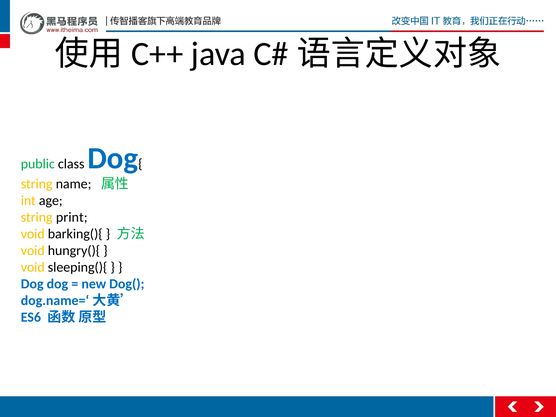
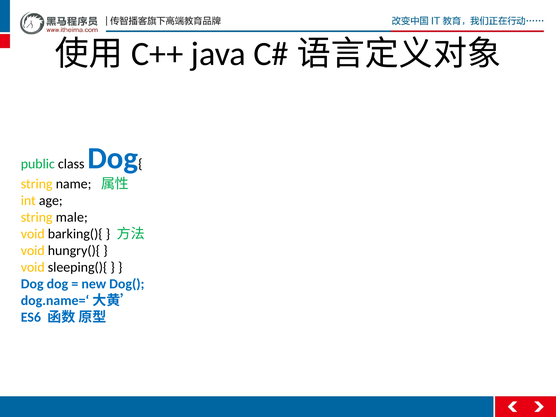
print: print -> male
